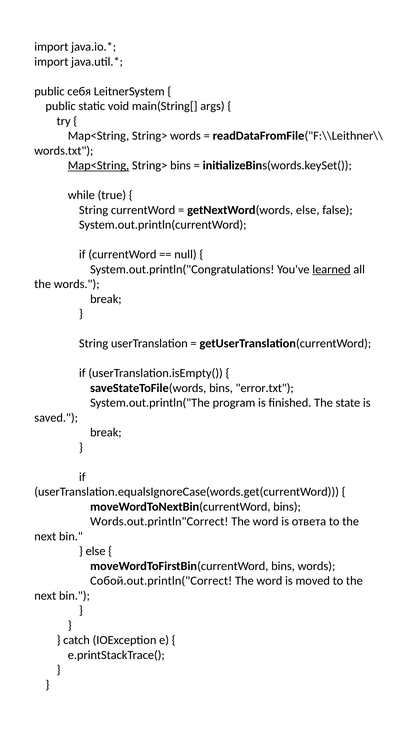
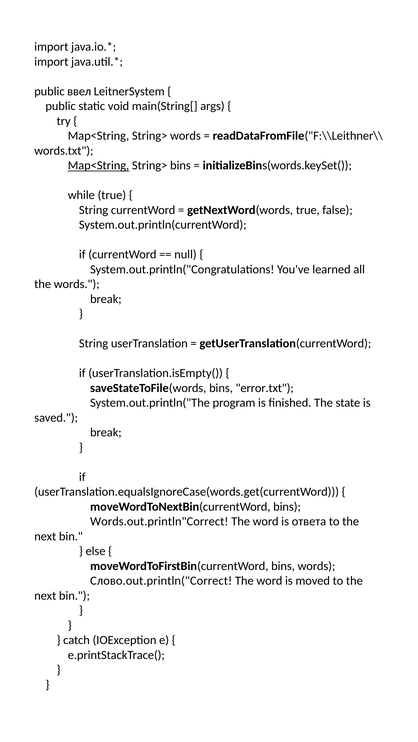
себя: себя -> ввел
getNextWord(words else: else -> true
learned underline: present -> none
Собой.out.println("Correct: Собой.out.println("Correct -> Слово.out.println("Correct
